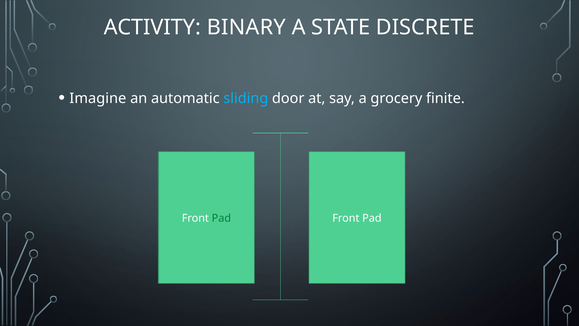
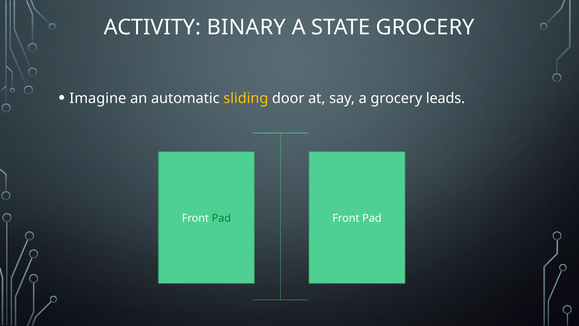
STATE DISCRETE: DISCRETE -> GROCERY
sliding colour: light blue -> yellow
finite: finite -> leads
